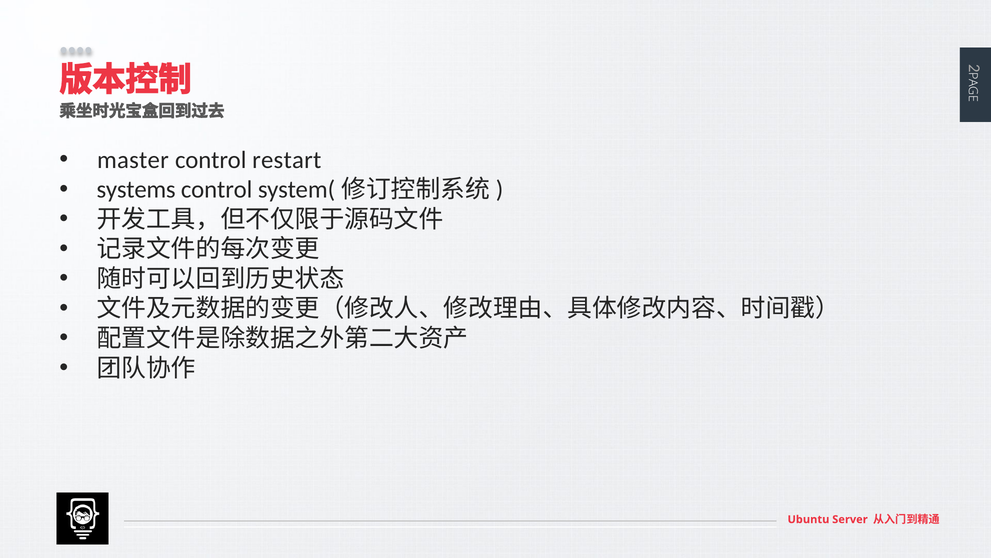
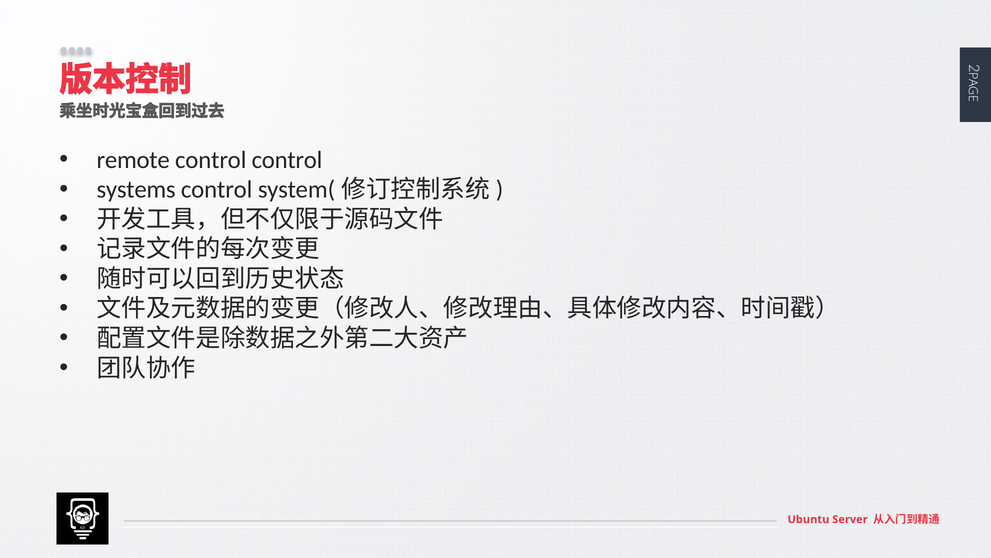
master: master -> remote
control restart: restart -> control
